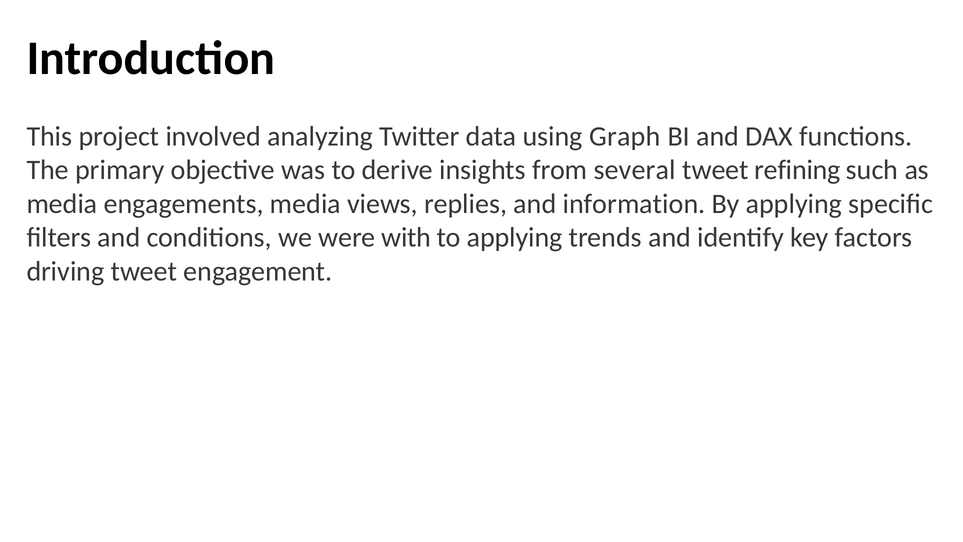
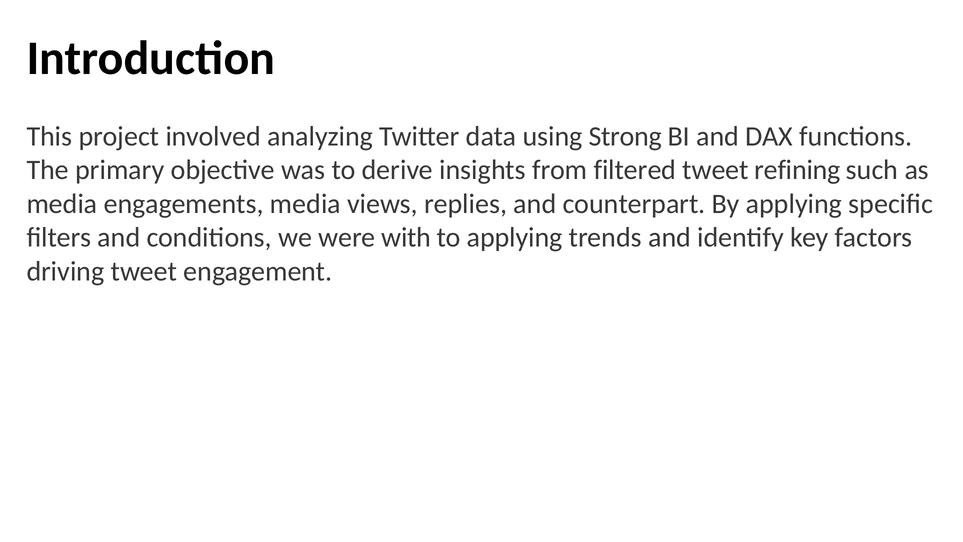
Graph: Graph -> Strong
several: several -> filtered
information: information -> counterpart
